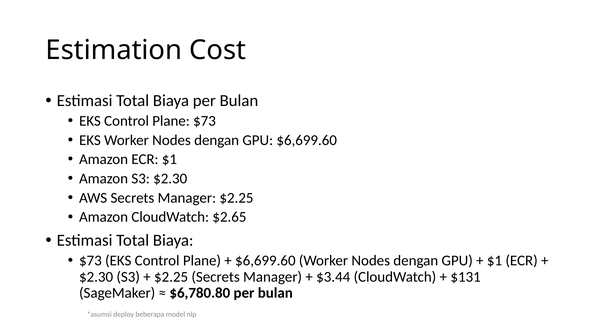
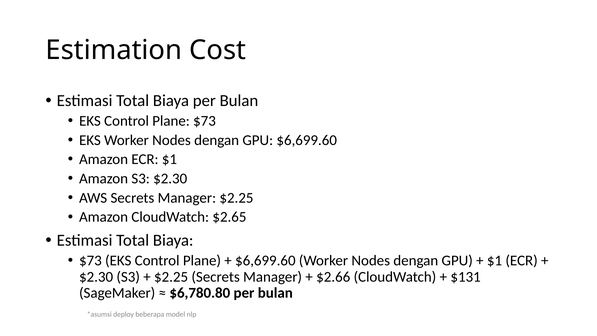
$3.44: $3.44 -> $2.66
